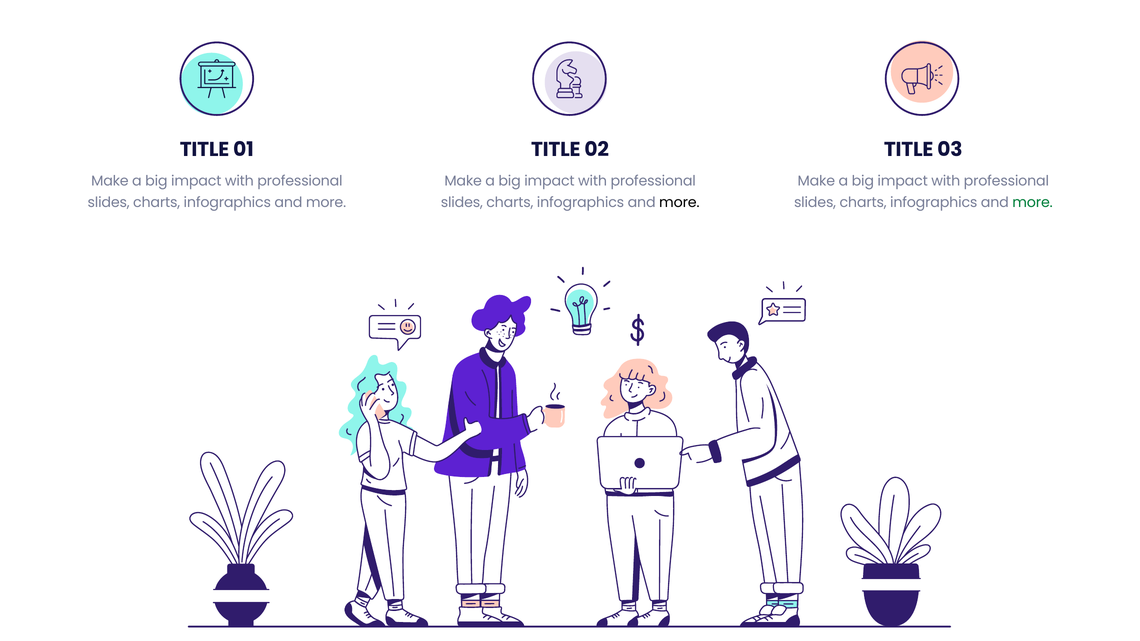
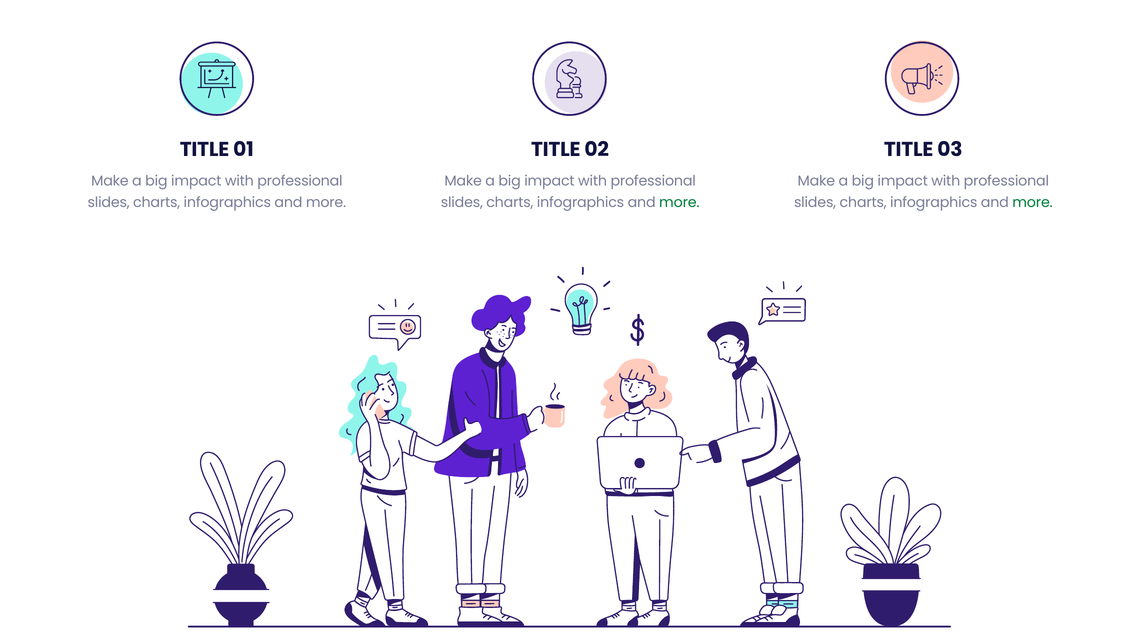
more at (679, 203) colour: black -> green
